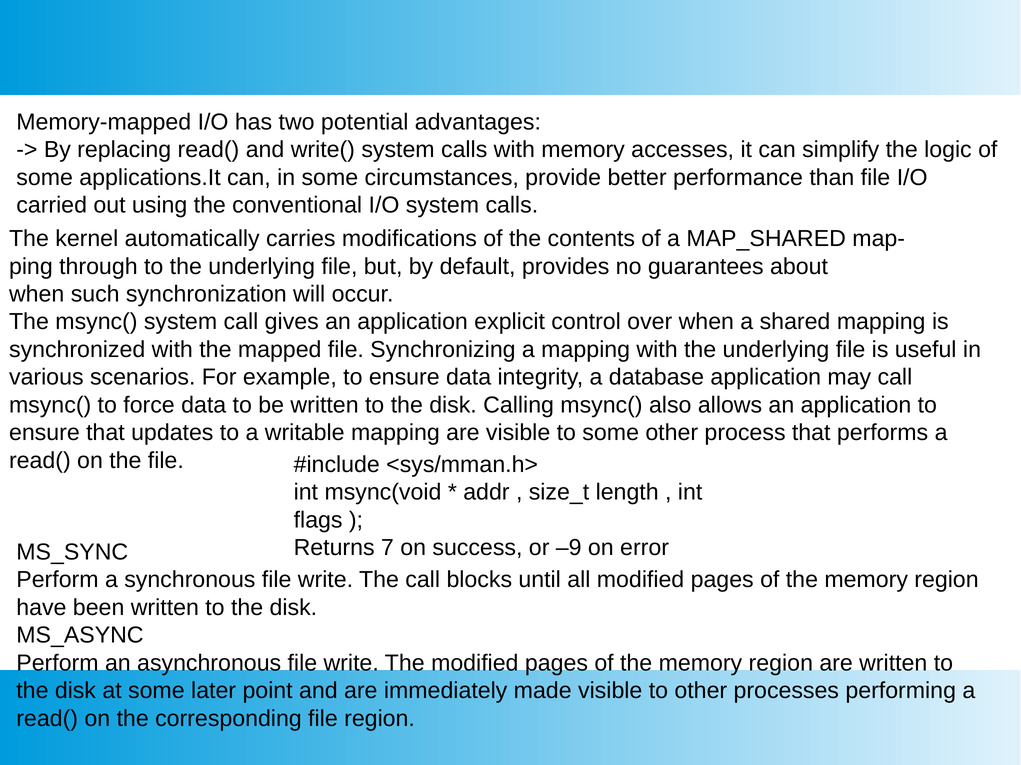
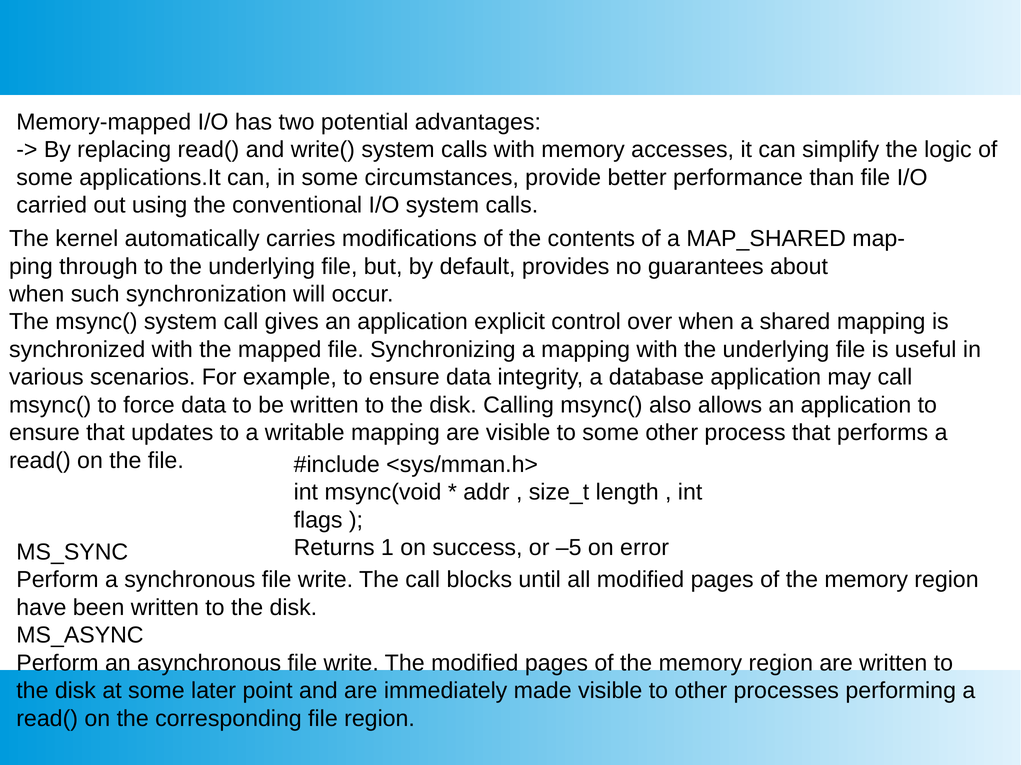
7: 7 -> 1
–9: –9 -> –5
